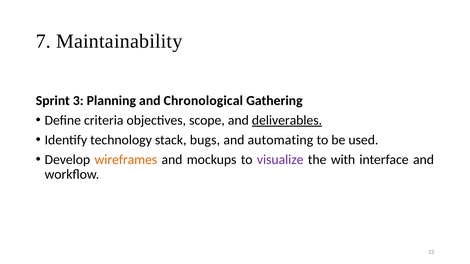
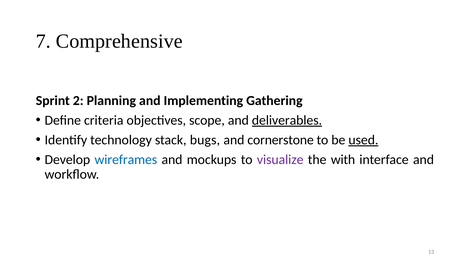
Maintainability: Maintainability -> Comprehensive
3: 3 -> 2
Chronological: Chronological -> Implementing
automating: automating -> cornerstone
used underline: none -> present
wireframes colour: orange -> blue
